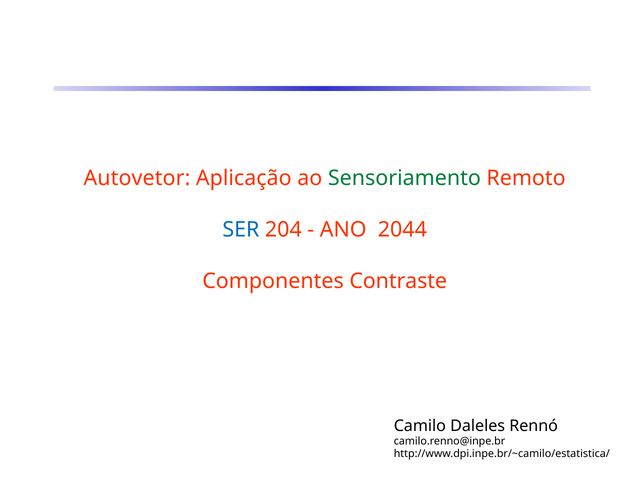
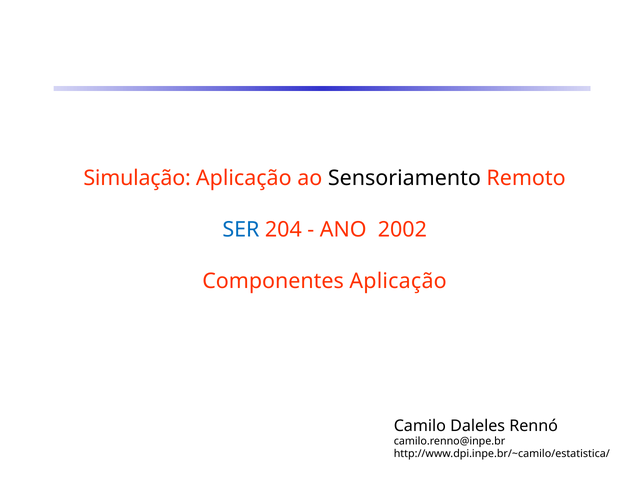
Autovetor: Autovetor -> Simulação
Sensoriamento colour: green -> black
2044: 2044 -> 2002
Componentes Contraste: Contraste -> Aplicação
